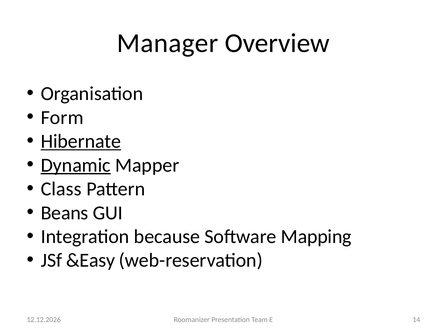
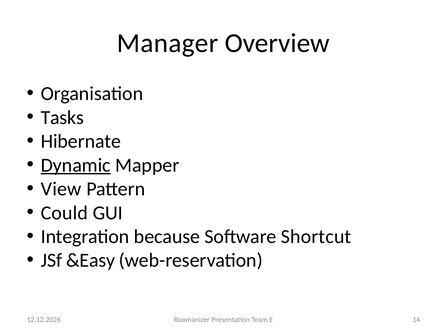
Form: Form -> Tasks
Hibernate underline: present -> none
Class: Class -> View
Beans: Beans -> Could
Mapping: Mapping -> Shortcut
